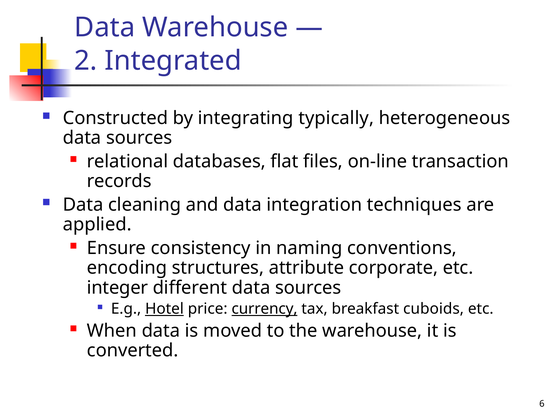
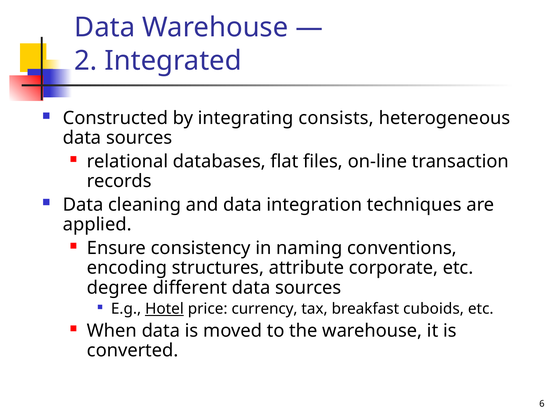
typically: typically -> consists
integer: integer -> degree
currency underline: present -> none
